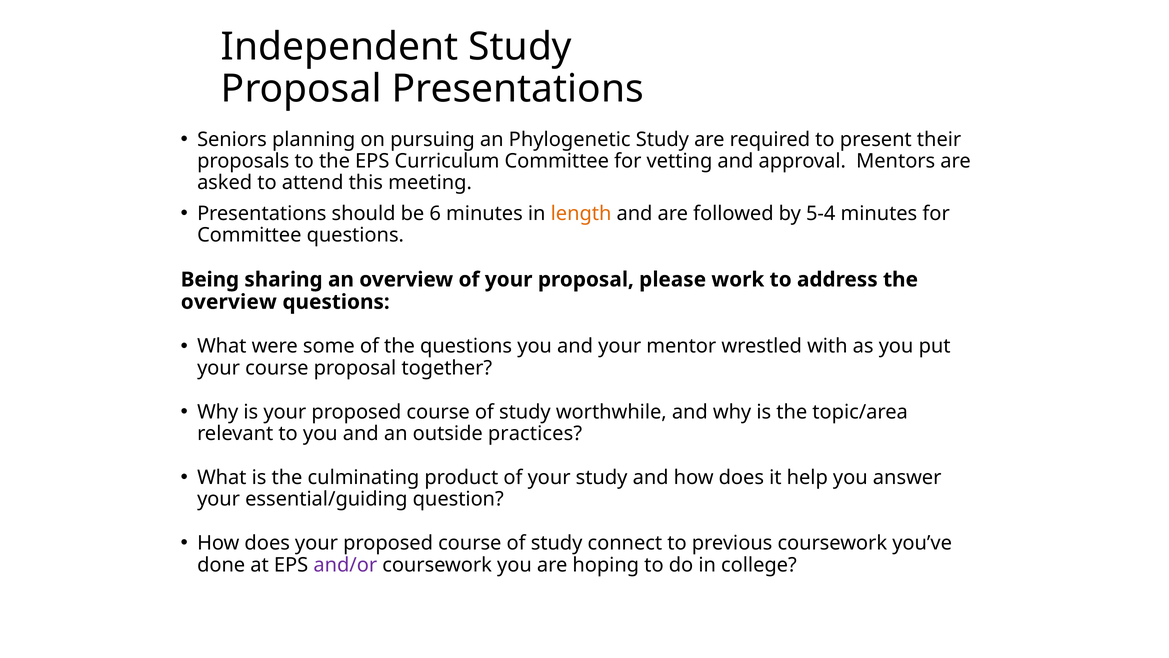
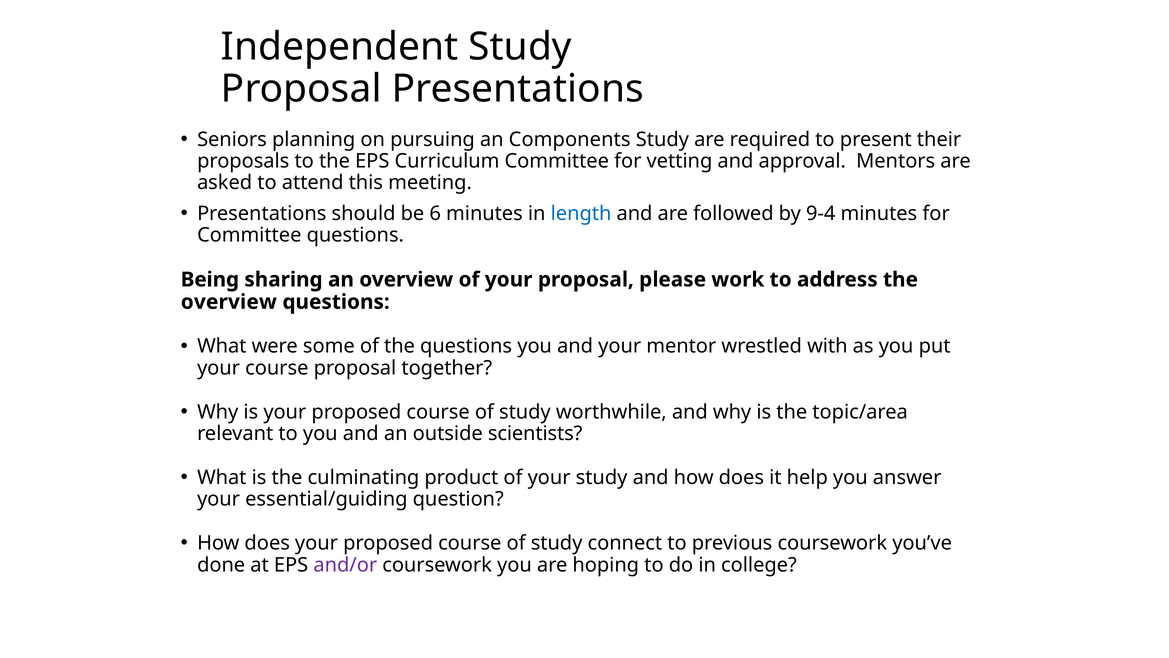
Phylogenetic: Phylogenetic -> Components
length colour: orange -> blue
5-4: 5-4 -> 9-4
practices: practices -> scientists
